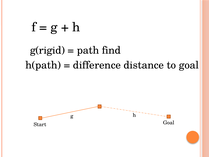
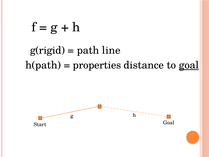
find: find -> line
difference: difference -> properties
goal at (189, 65) underline: none -> present
